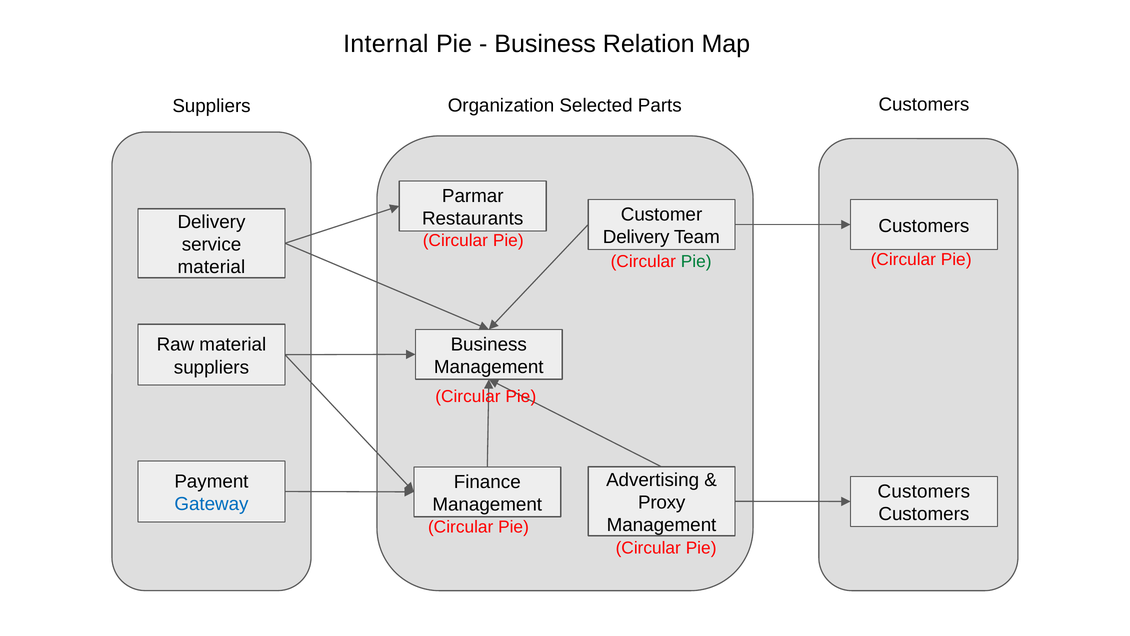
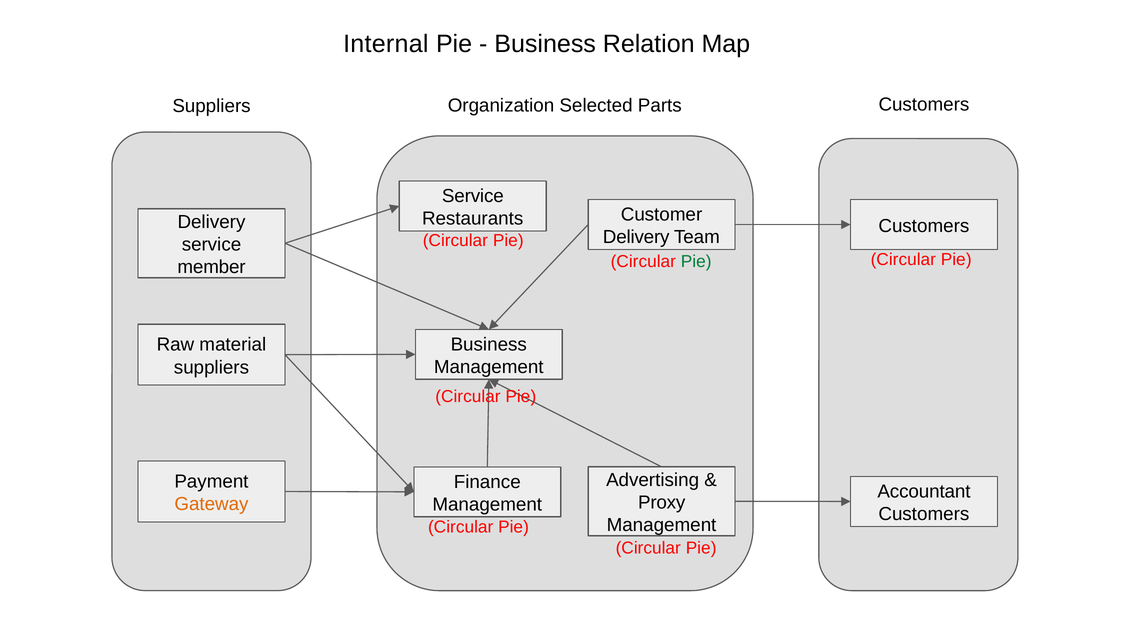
Parmar at (473, 196): Parmar -> Service
material at (211, 267): material -> member
Customers at (924, 491): Customers -> Accountant
Gateway colour: blue -> orange
